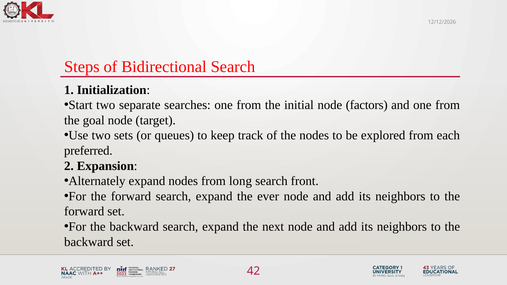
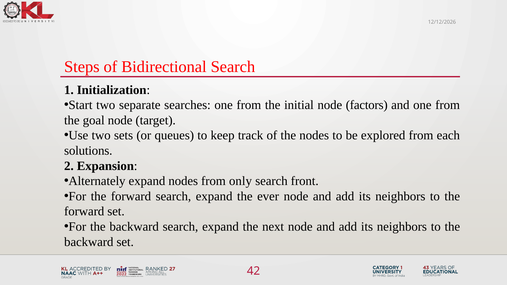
preferred: preferred -> solutions
long: long -> only
